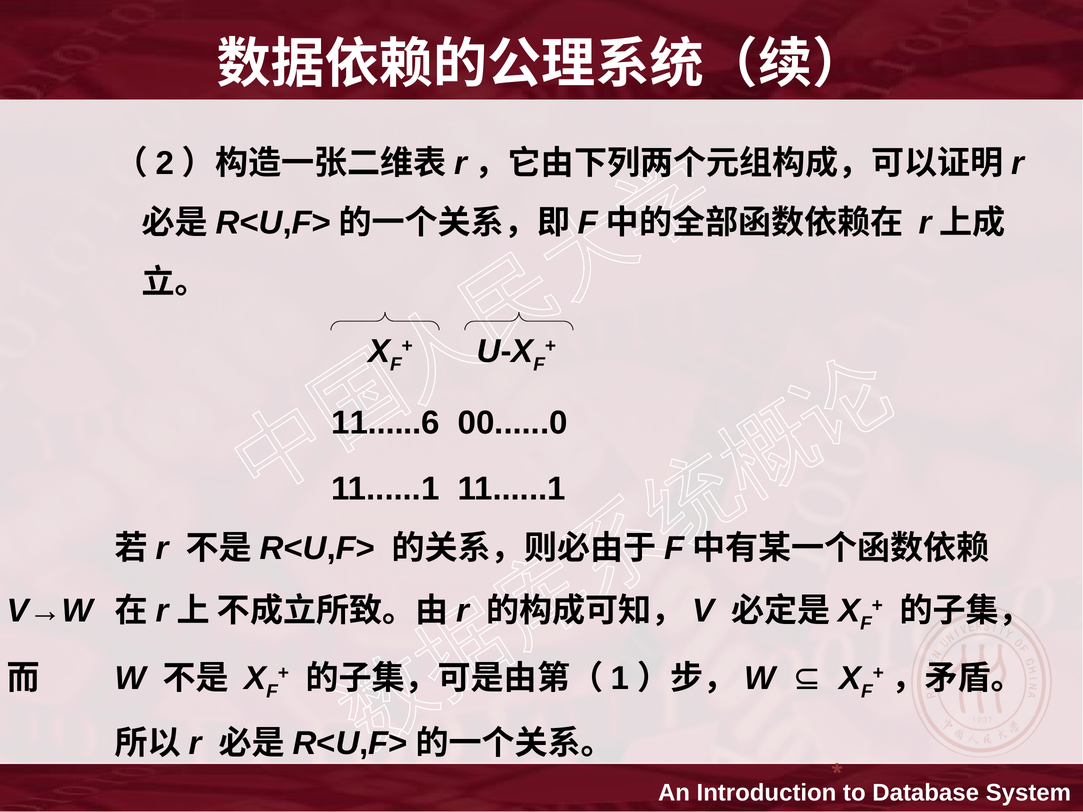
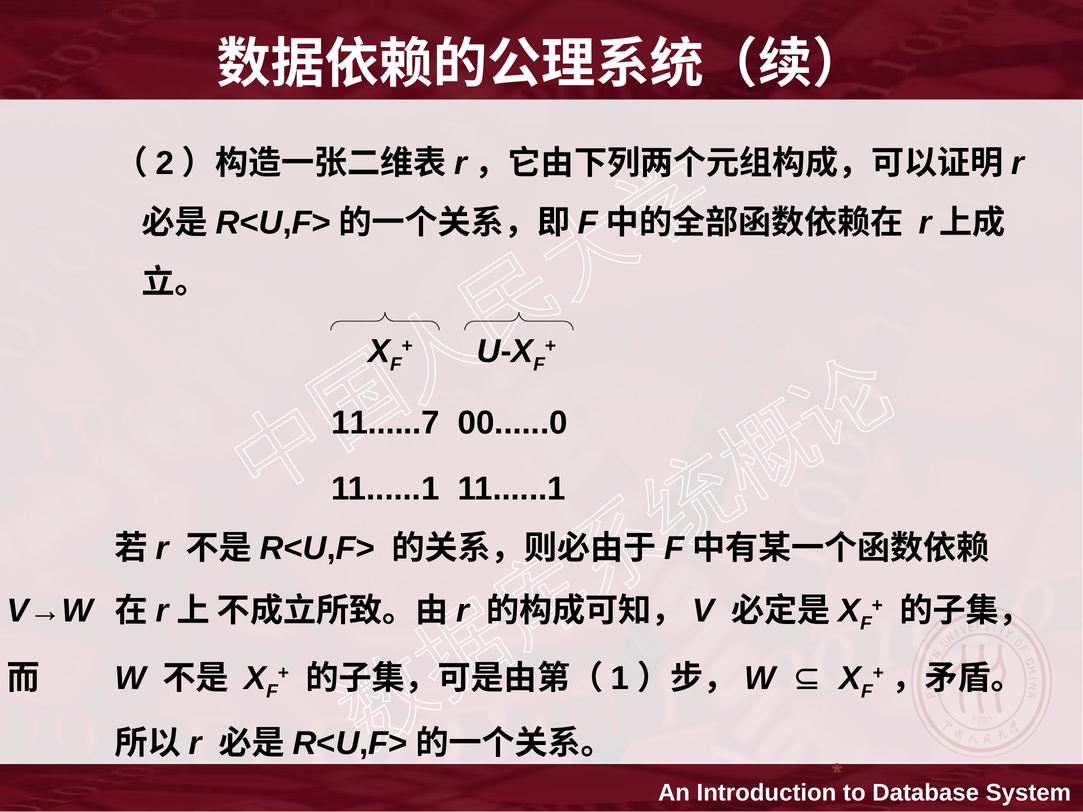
11......6: 11......6 -> 11......7
